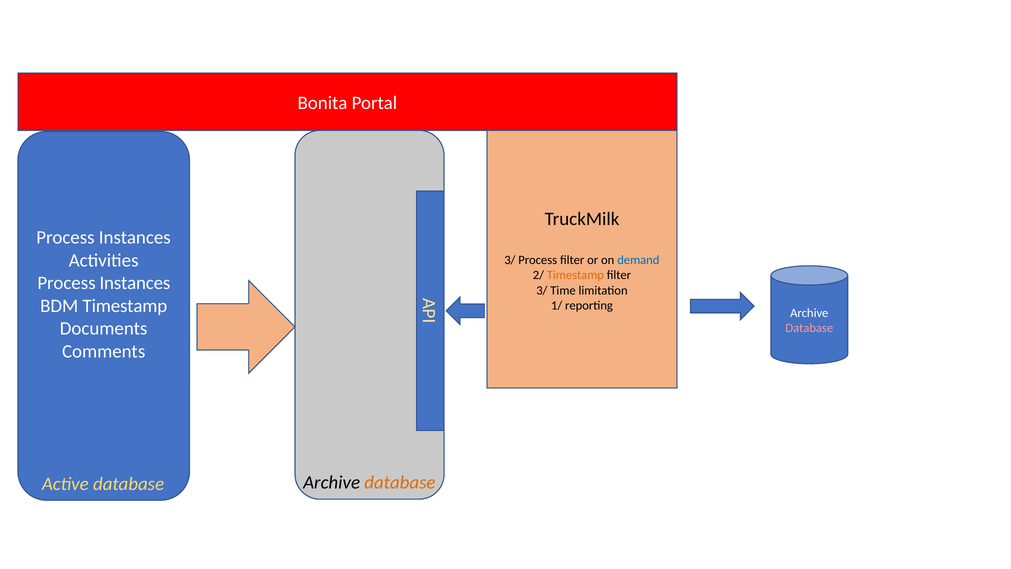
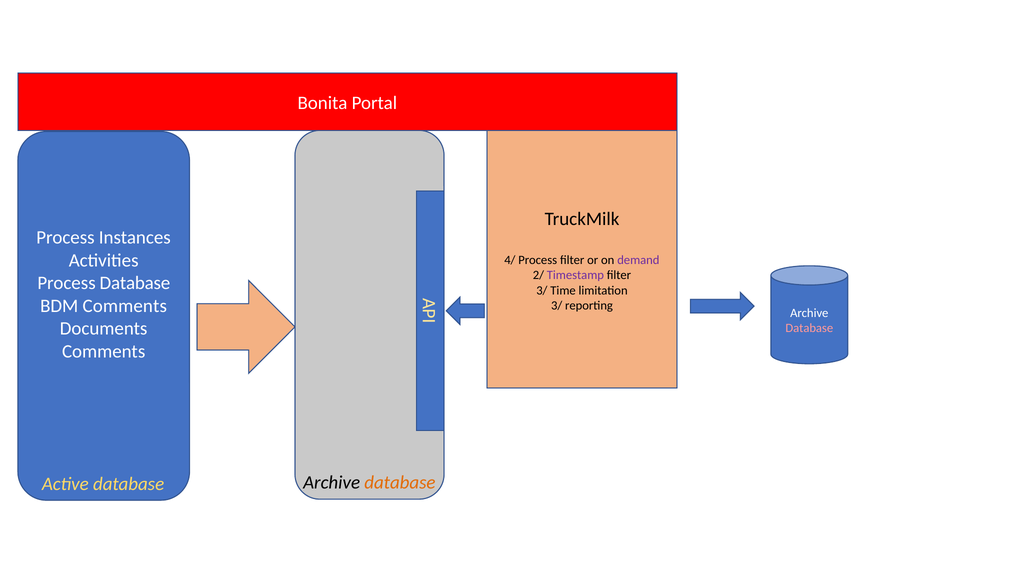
3/ at (510, 260): 3/ -> 4/
demand colour: blue -> purple
Timestamp at (575, 275) colour: orange -> purple
Instances at (135, 283): Instances -> Database
BDM Timestamp: Timestamp -> Comments
1/ at (557, 305): 1/ -> 3/
